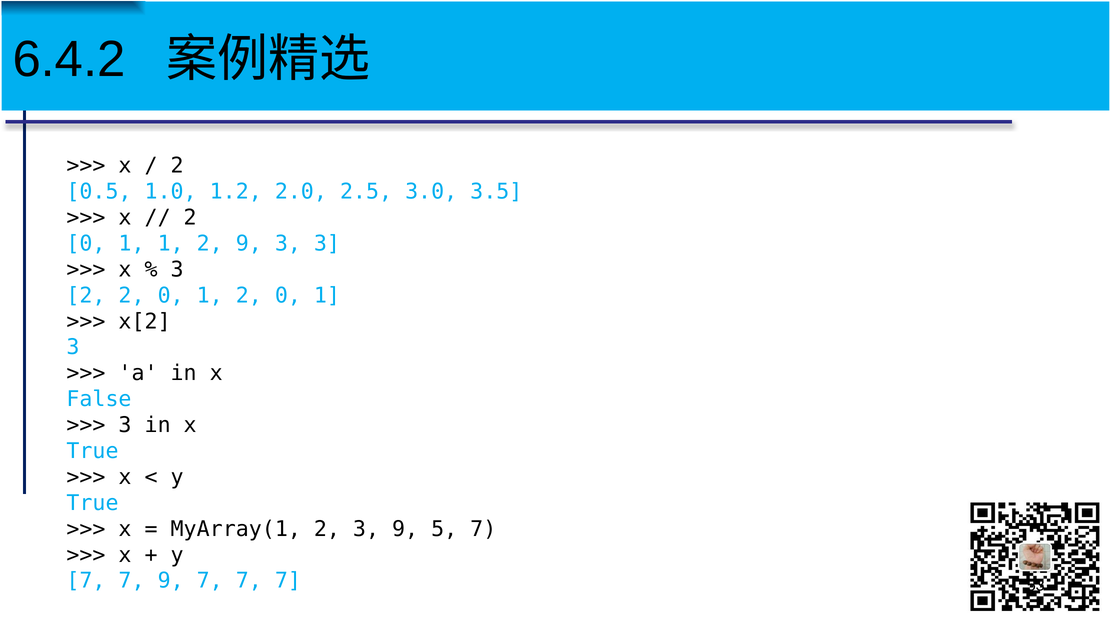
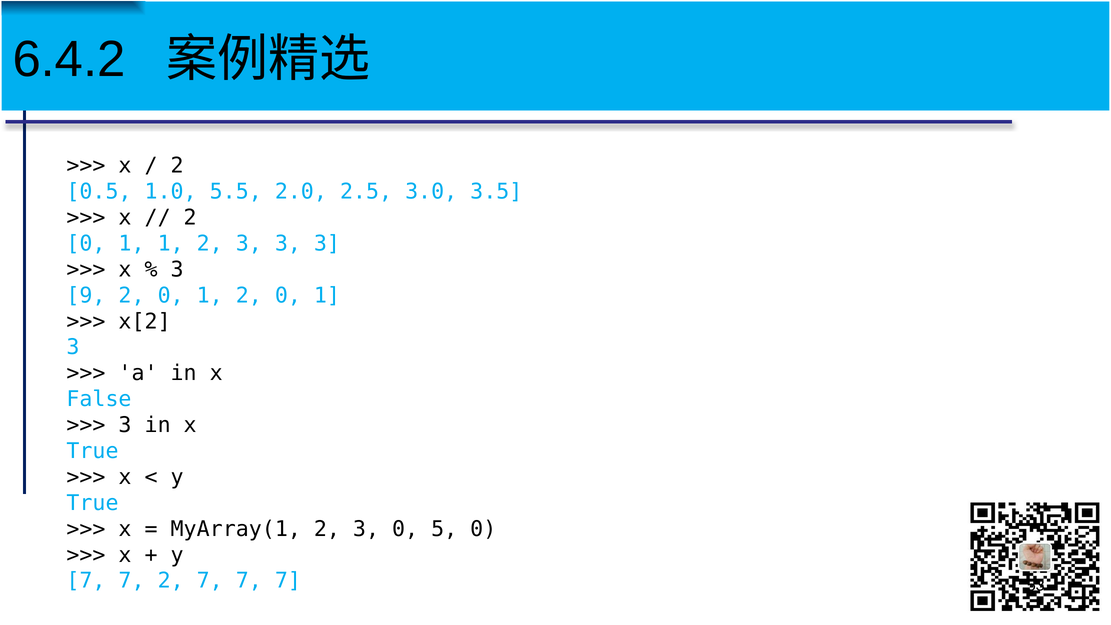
1.2: 1.2 -> 5.5
1 2 9: 9 -> 3
2 at (86, 295): 2 -> 9
3 9: 9 -> 0
5 7: 7 -> 0
7 9: 9 -> 2
